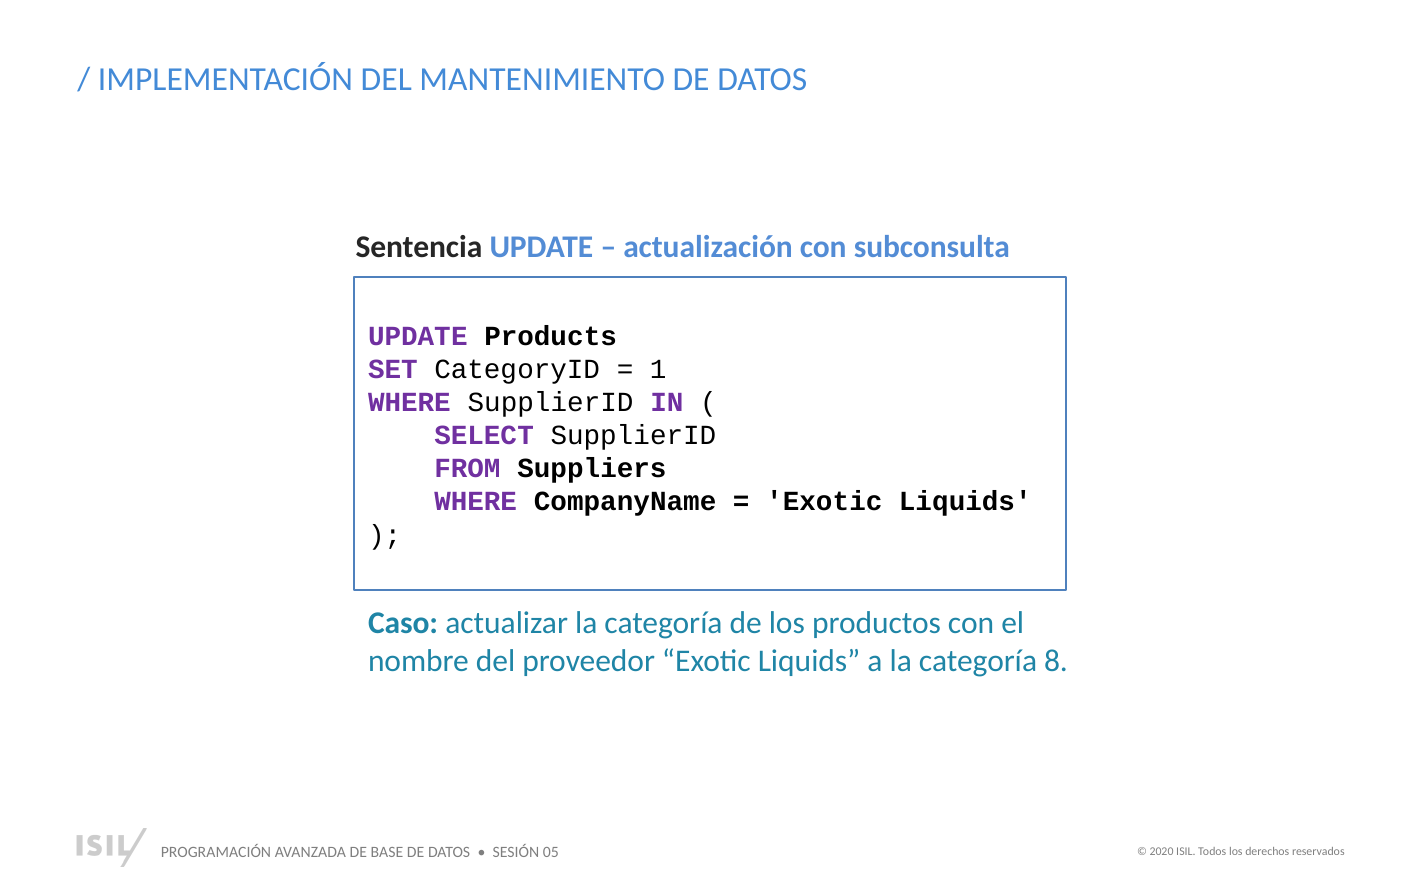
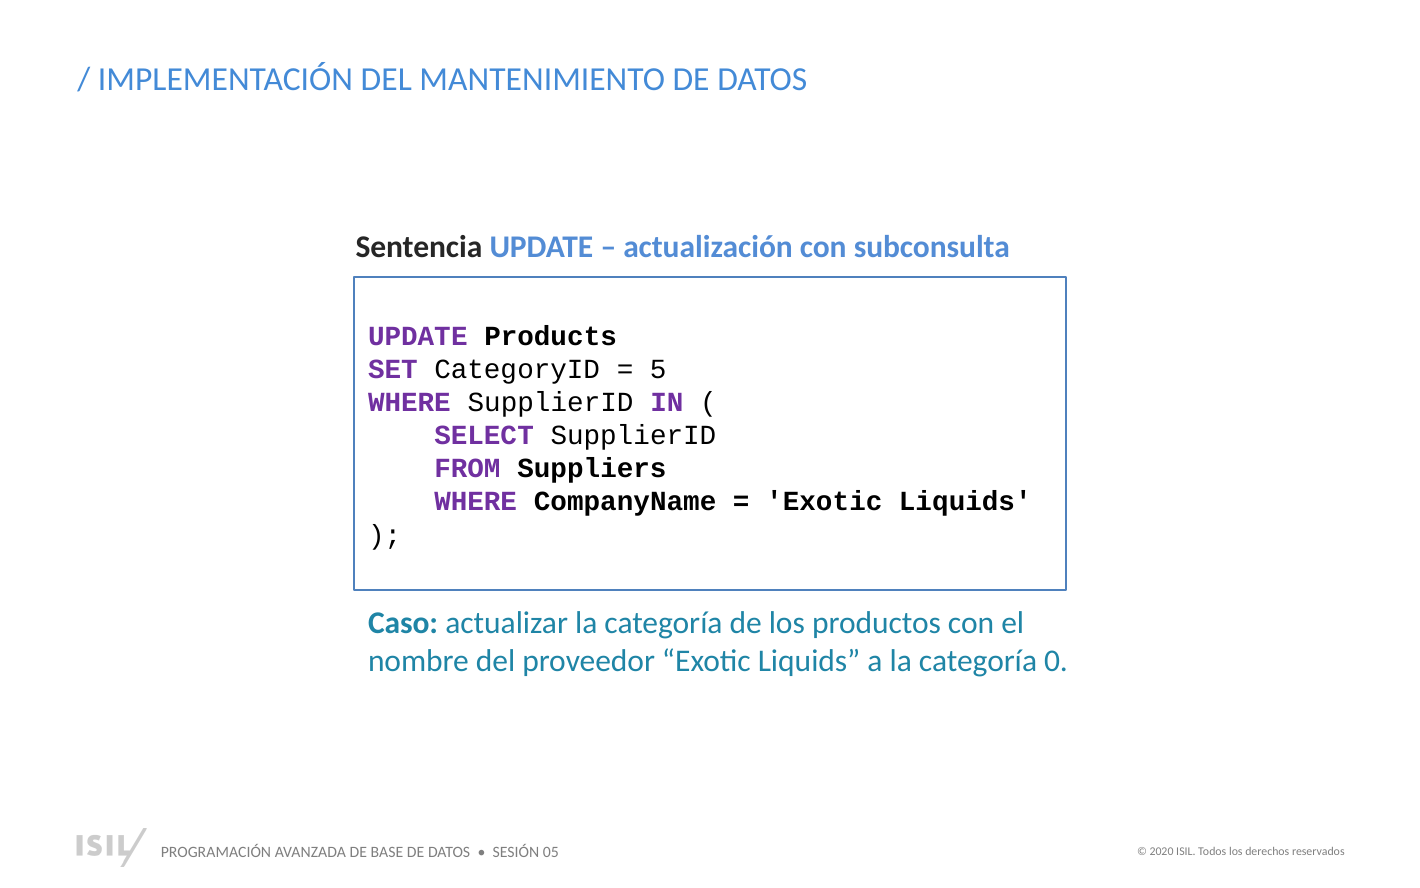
1: 1 -> 5
8: 8 -> 0
